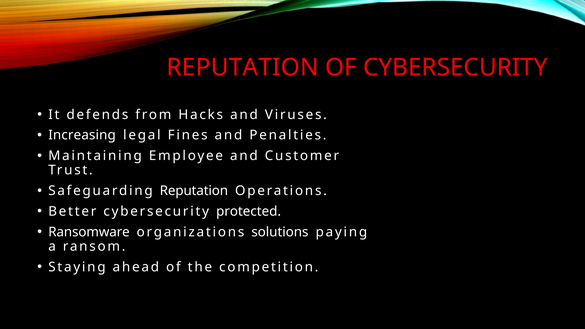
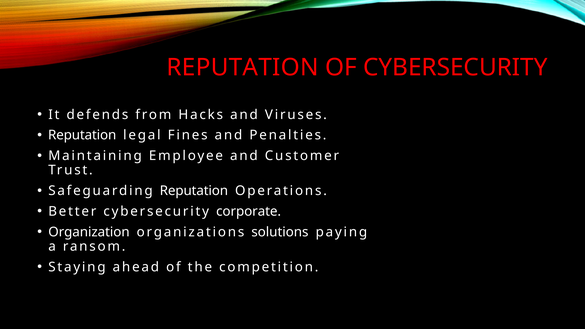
Increasing at (82, 135): Increasing -> Reputation
protected: protected -> corporate
Ransomware: Ransomware -> Organization
